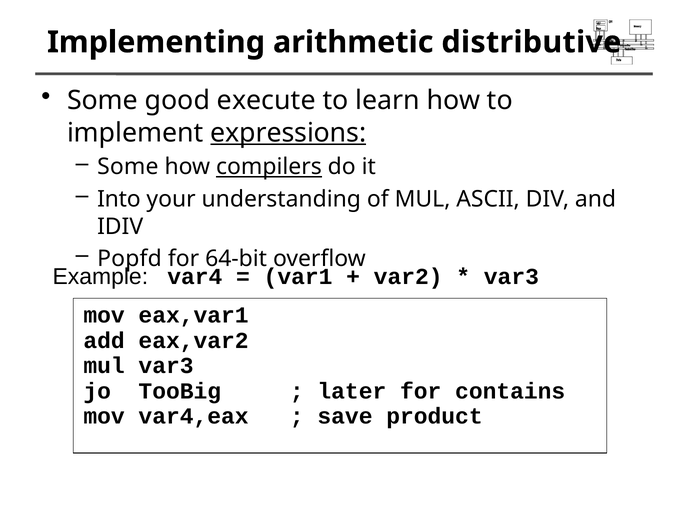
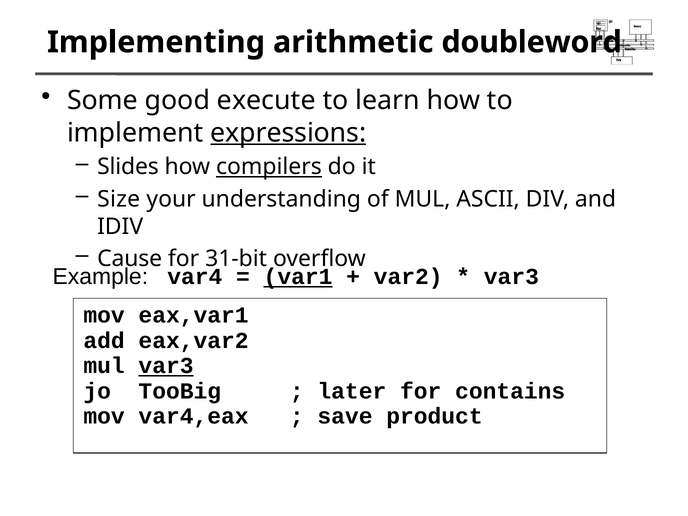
distributive: distributive -> doubleword
Some at (128, 167): Some -> Slides
Into: Into -> Size
Popfd: Popfd -> Cause
64-bit: 64-bit -> 31-bit
var1 underline: none -> present
var3 at (166, 366) underline: none -> present
